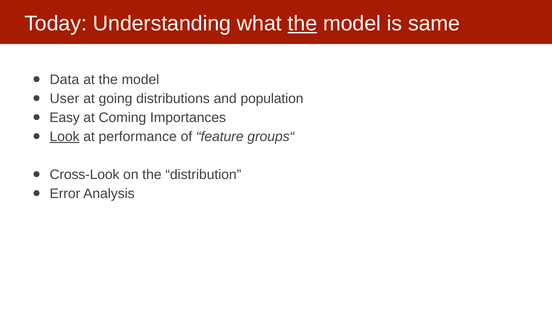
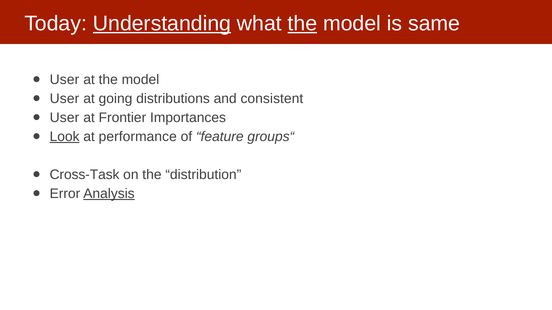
Understanding underline: none -> present
Data at (64, 80): Data -> User
population: population -> consistent
Easy at (65, 118): Easy -> User
Coming: Coming -> Frontier
Cross-Look: Cross-Look -> Cross-Task
Analysis underline: none -> present
